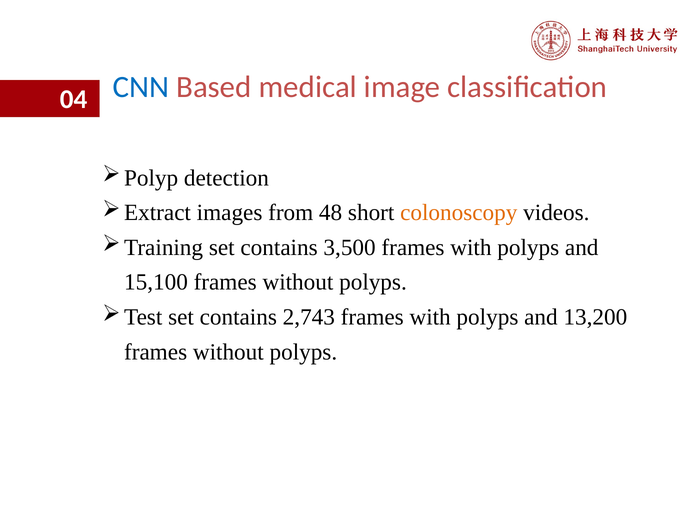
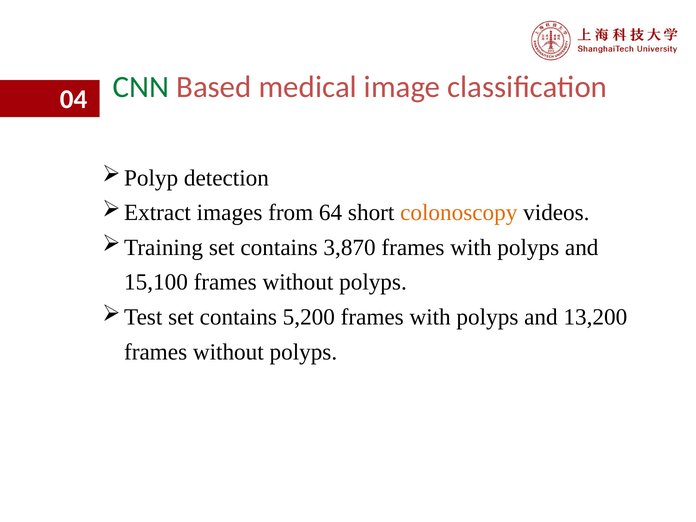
CNN colour: blue -> green
48: 48 -> 64
3,500: 3,500 -> 3,870
2,743: 2,743 -> 5,200
